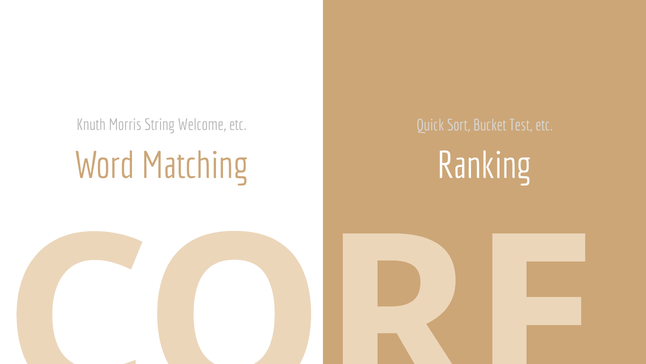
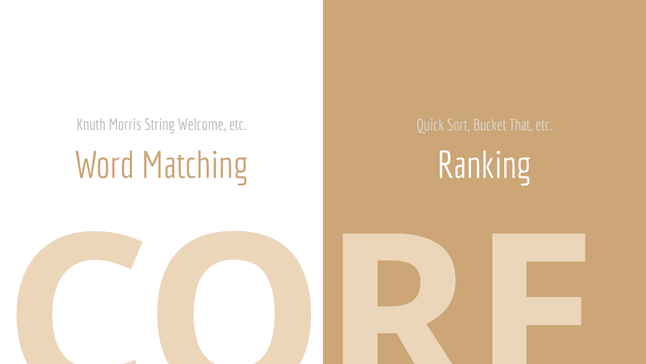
Test: Test -> That
